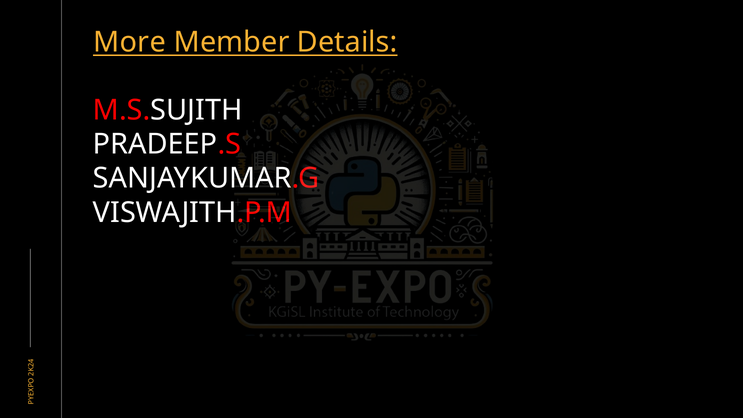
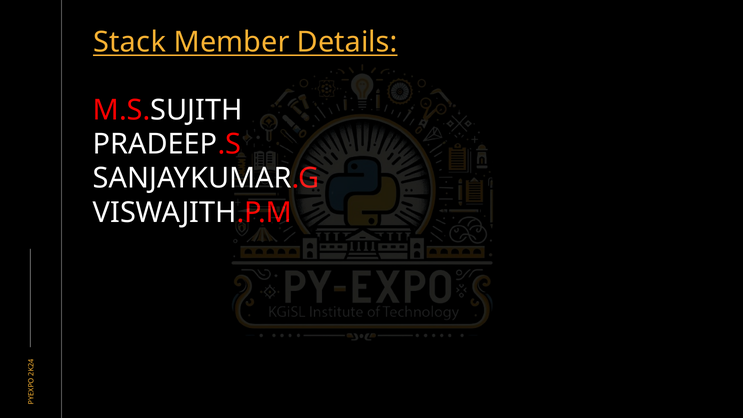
More: More -> Stack
